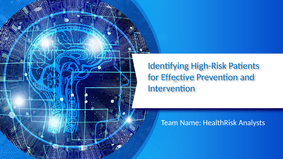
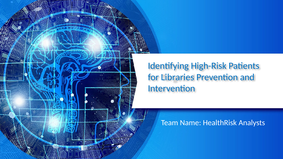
Effective: Effective -> Libraries
